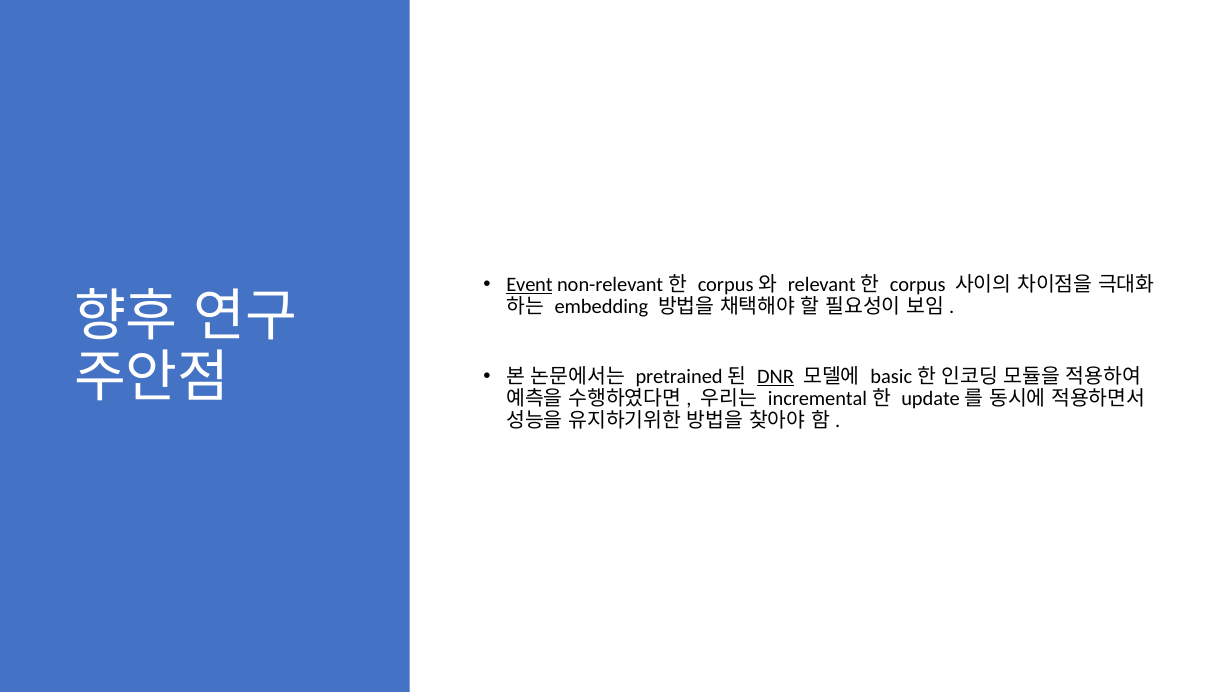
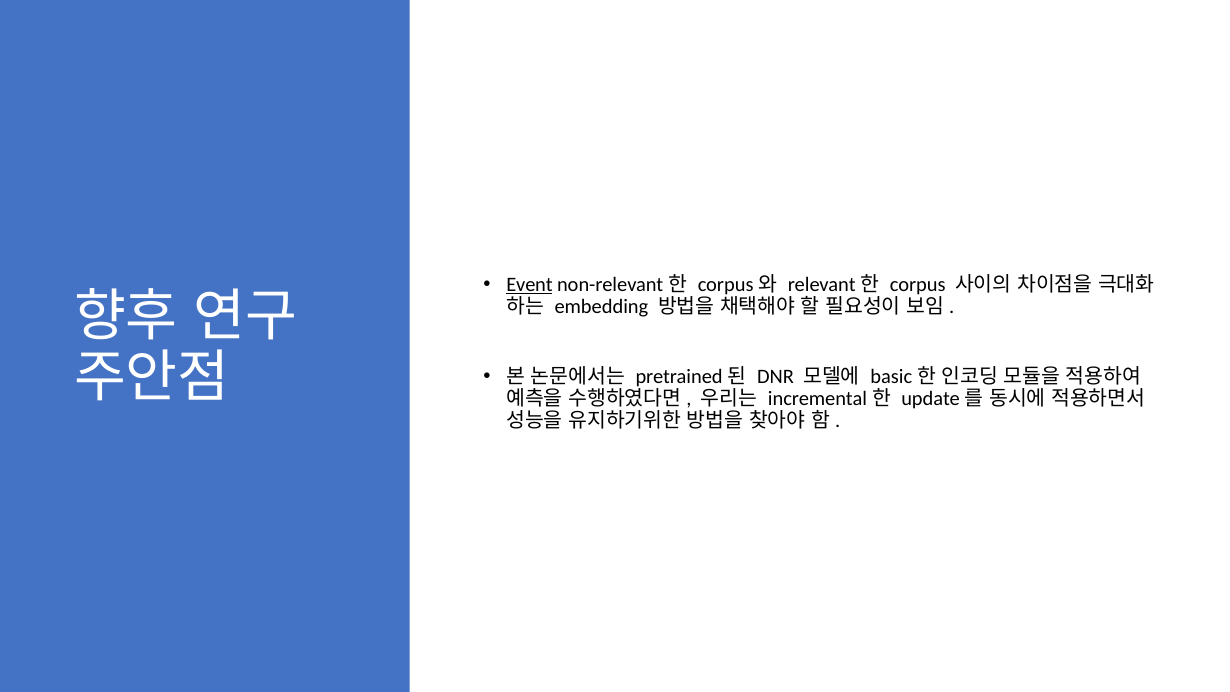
DNR underline: present -> none
